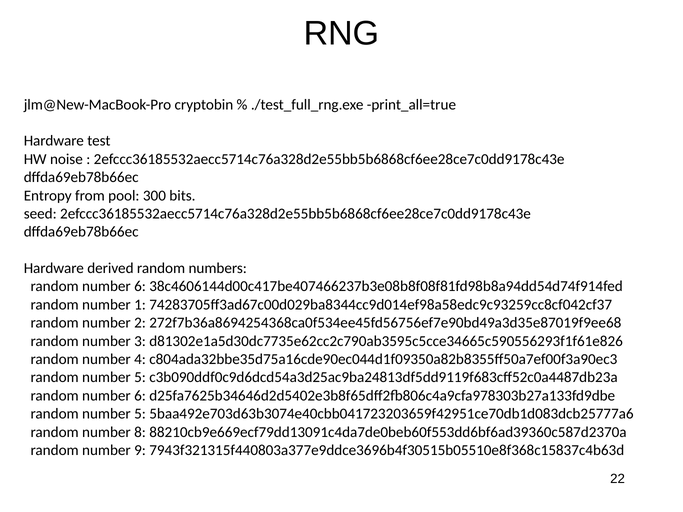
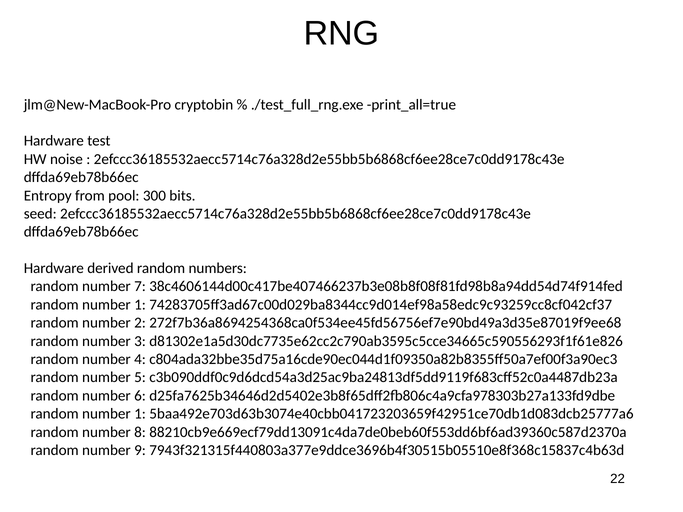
6 at (140, 287): 6 -> 7
5 at (140, 414): 5 -> 1
